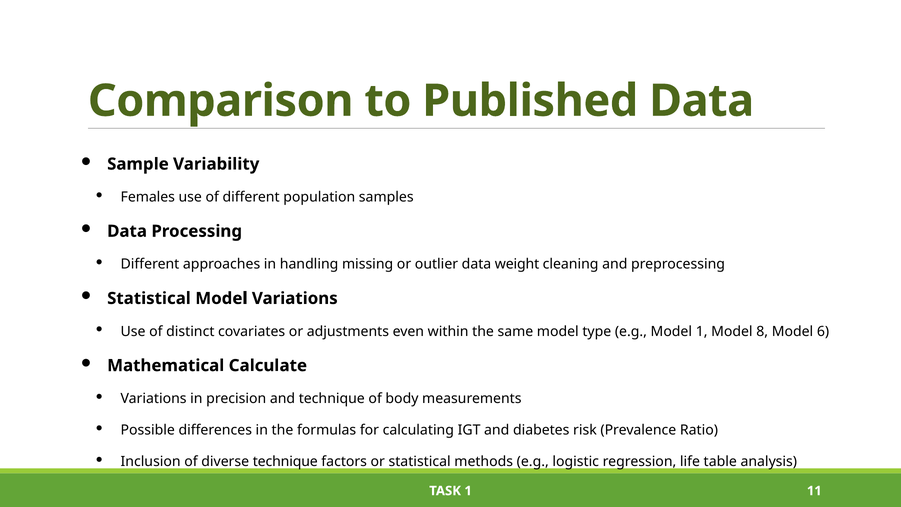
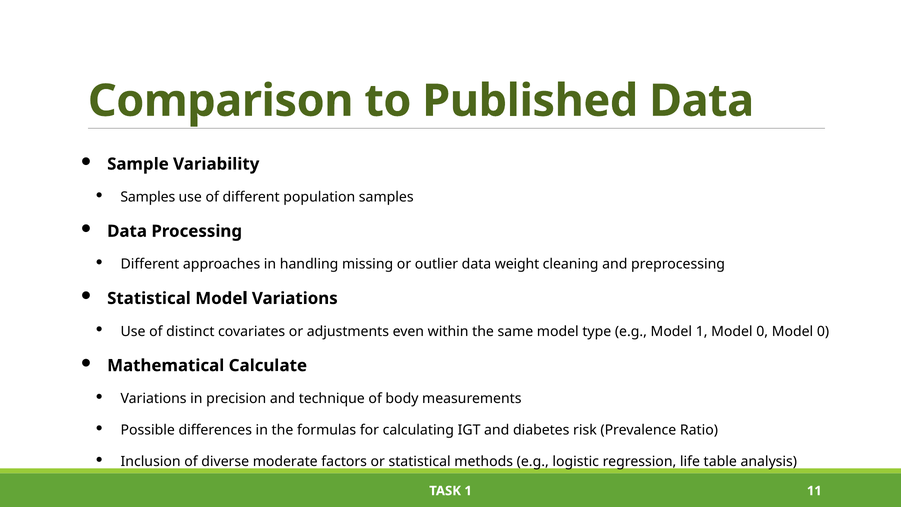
Females at (148, 197): Females -> Samples
1 Model 8: 8 -> 0
6 at (823, 331): 6 -> 0
diverse technique: technique -> moderate
